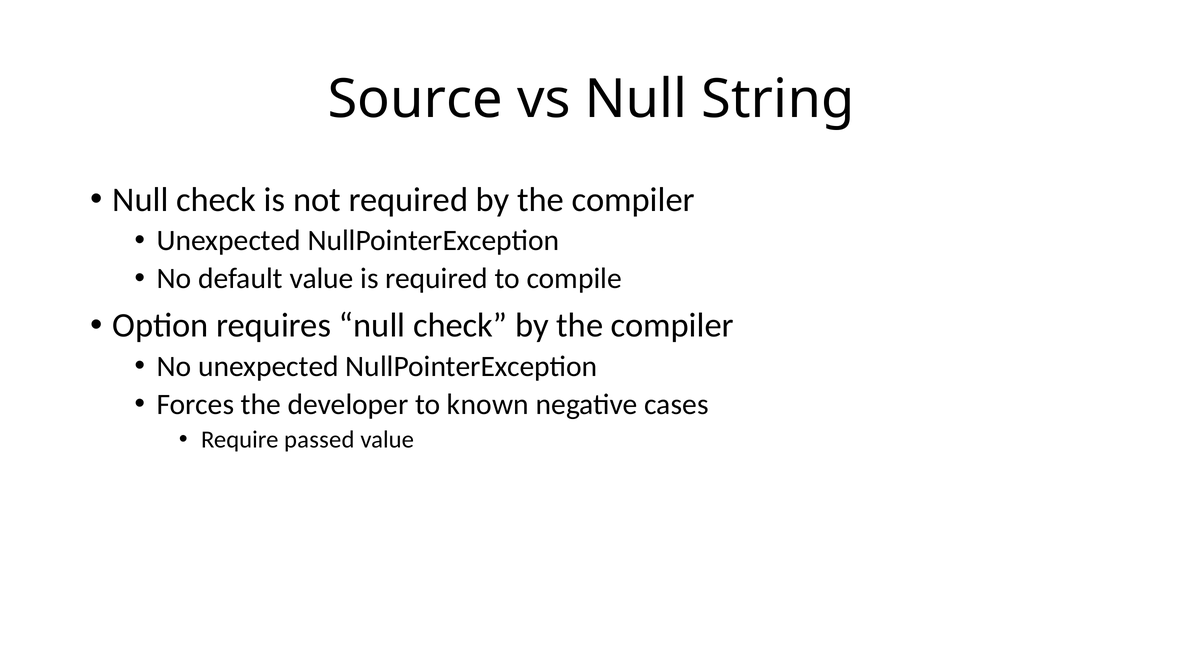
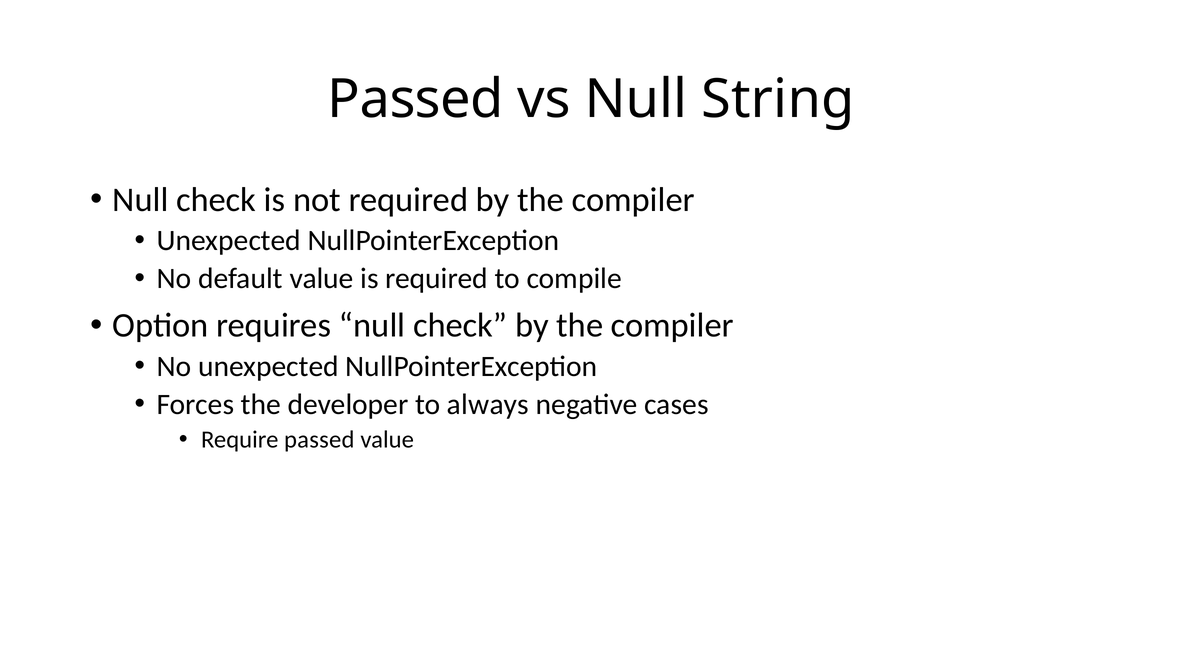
Source at (415, 99): Source -> Passed
known: known -> always
